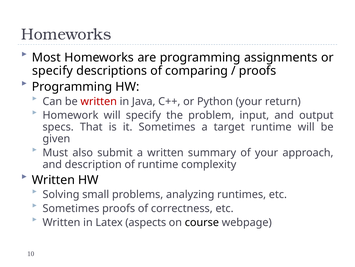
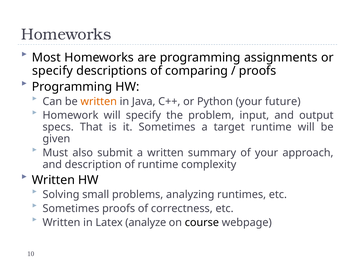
written at (99, 101) colour: red -> orange
return: return -> future
aspects: aspects -> analyze
